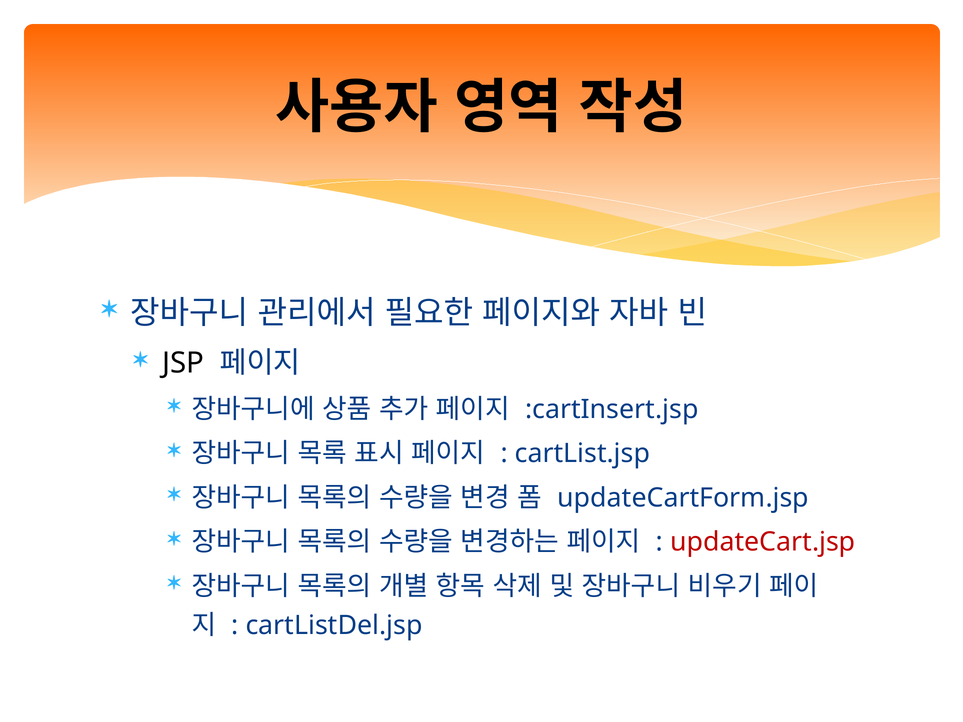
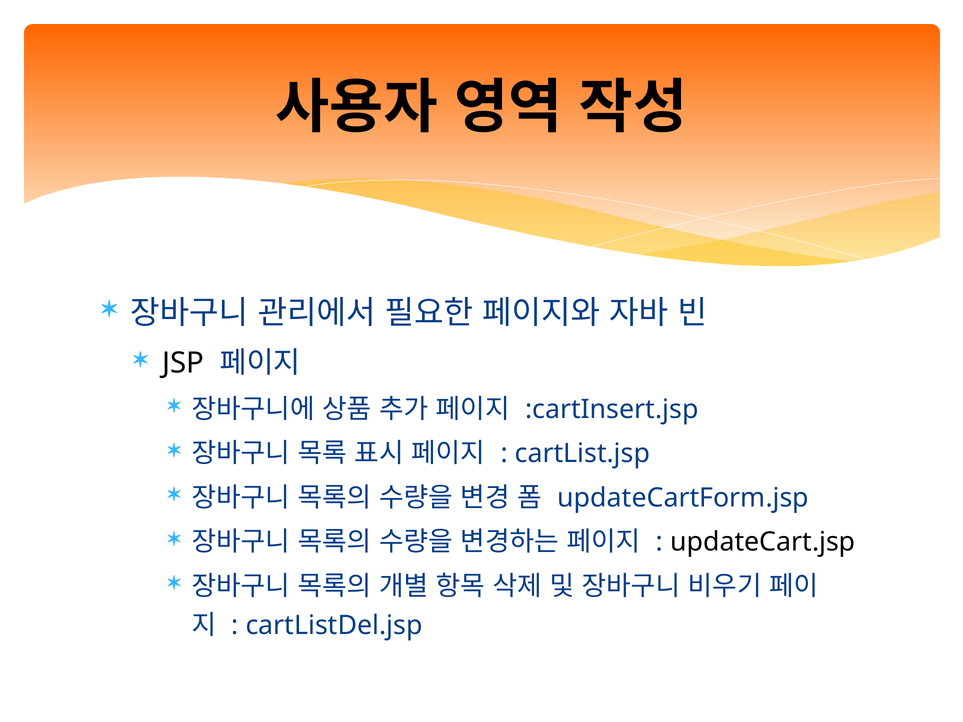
updateCart.jsp colour: red -> black
